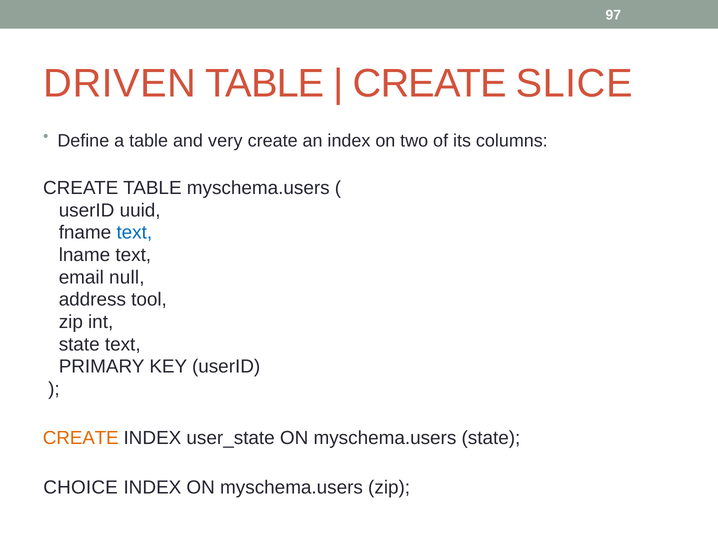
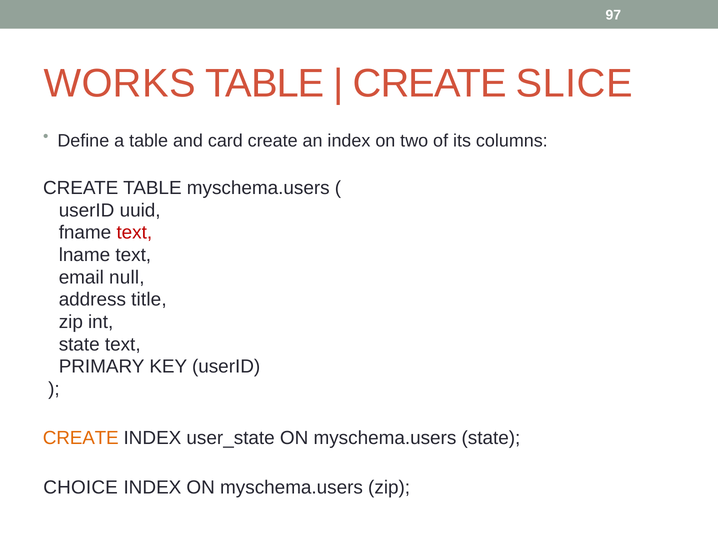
DRIVEN: DRIVEN -> WORKS
very: very -> card
text at (134, 232) colour: blue -> red
tool: tool -> title
